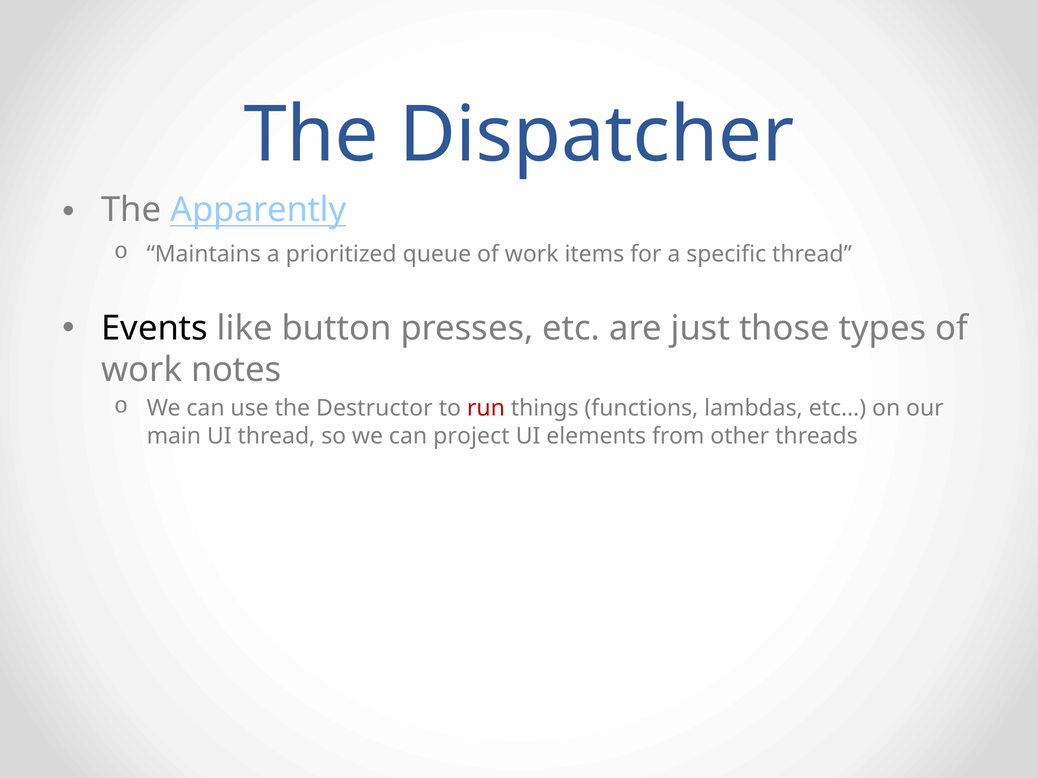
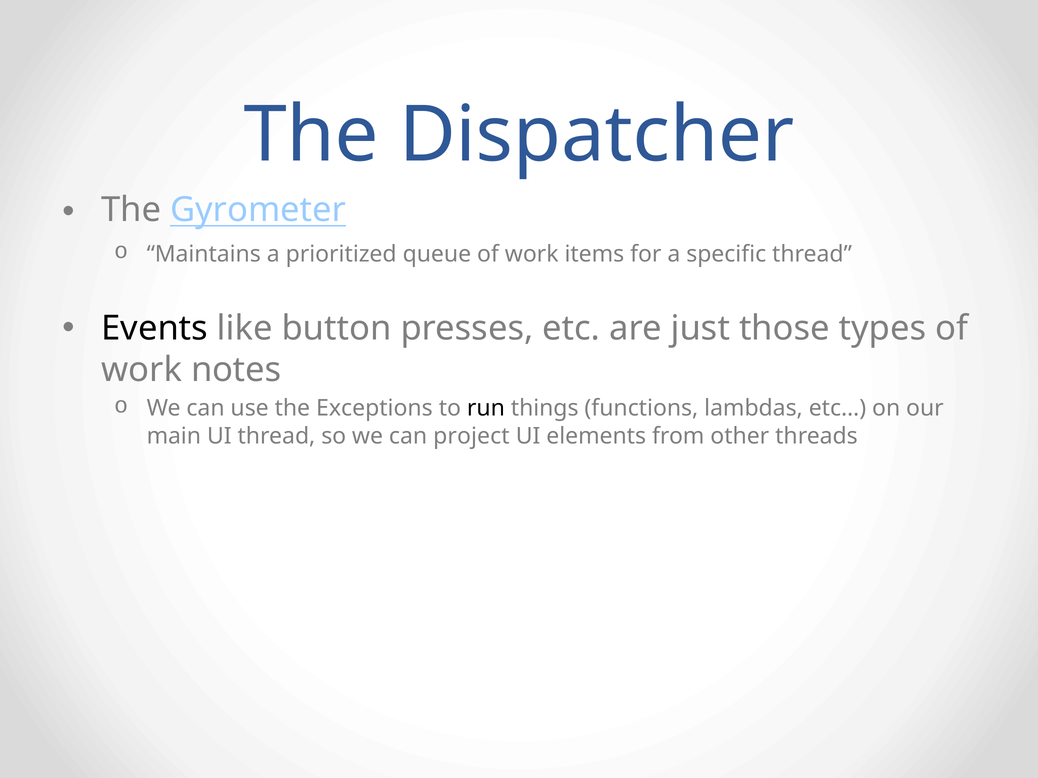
Apparently: Apparently -> Gyrometer
Destructor: Destructor -> Exceptions
run colour: red -> black
